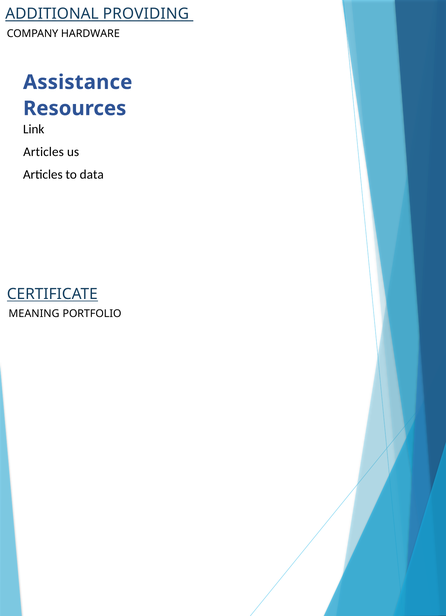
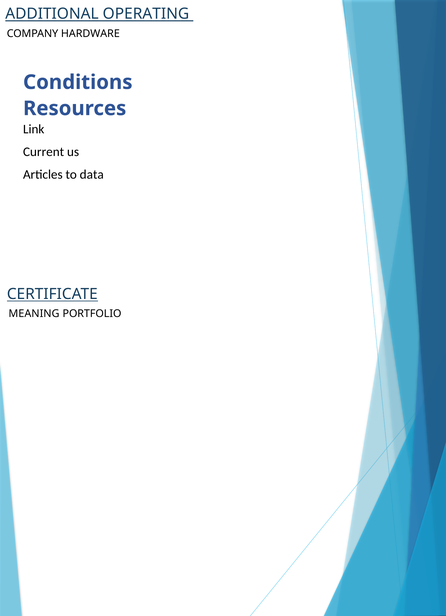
PROVIDING: PROVIDING -> OPERATING
Assistance: Assistance -> Conditions
Articles at (44, 152): Articles -> Current
